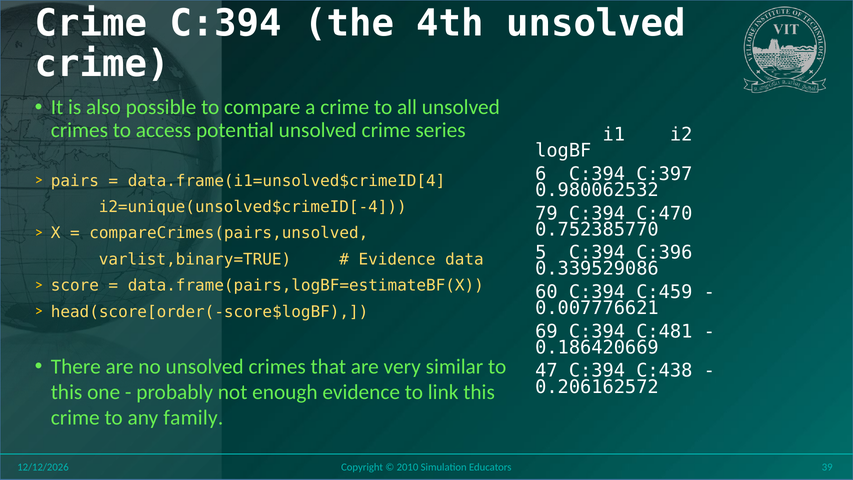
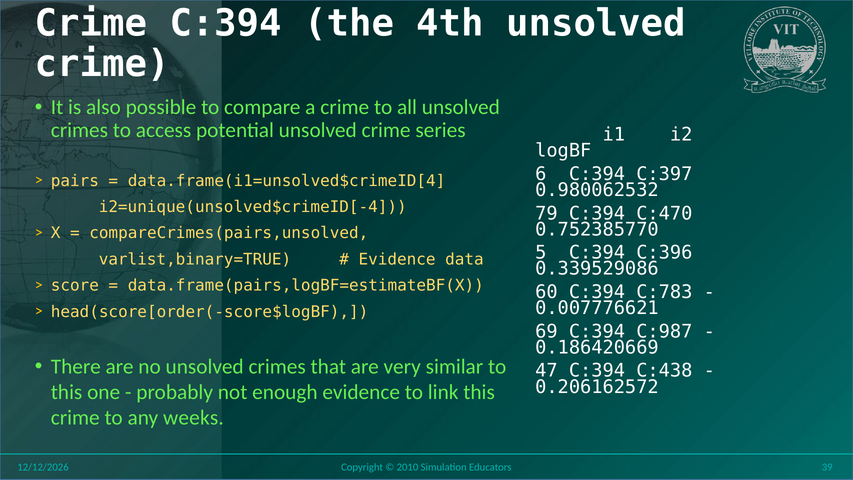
C:459: C:459 -> C:783
C:481: C:481 -> C:987
family: family -> weeks
